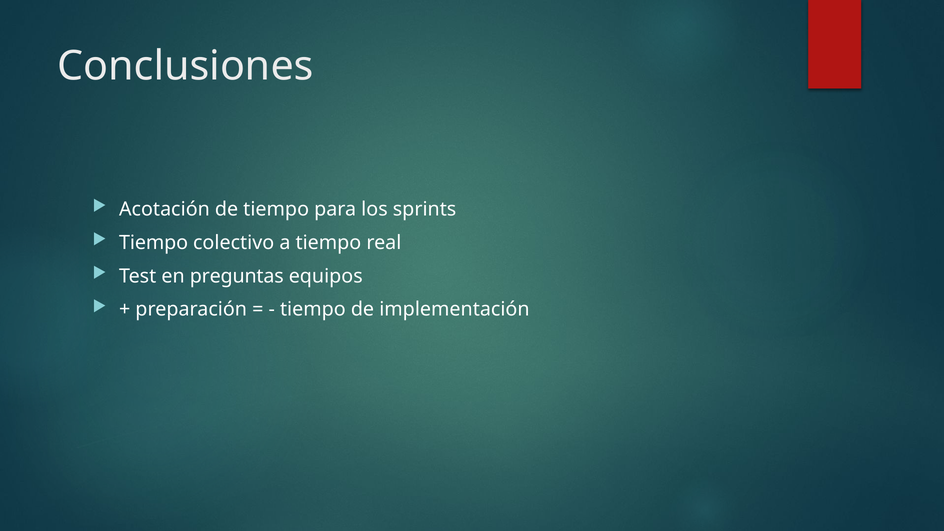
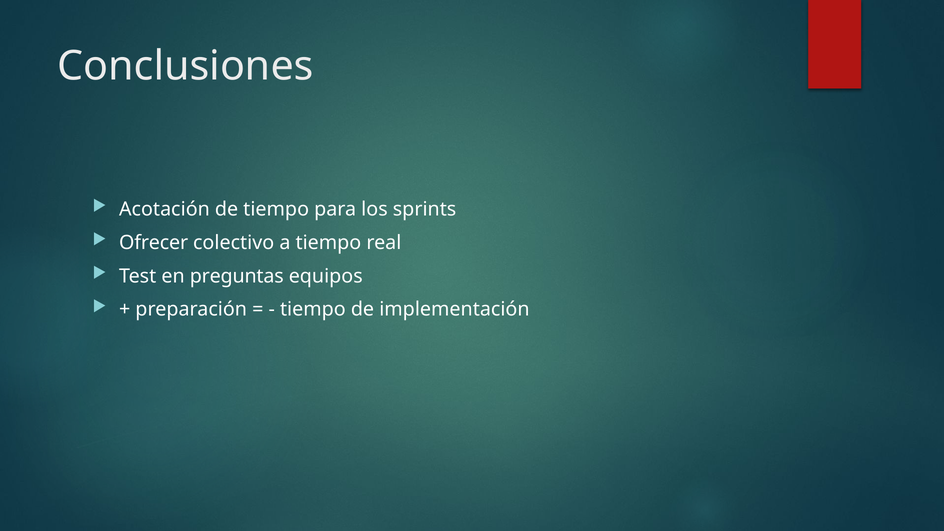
Tiempo at (154, 243): Tiempo -> Ofrecer
